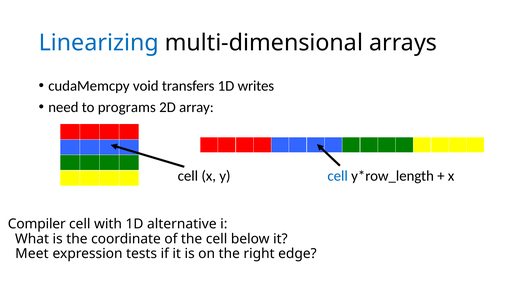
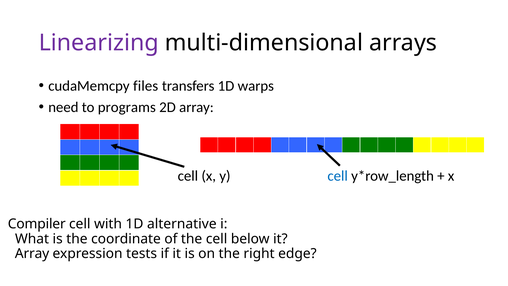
Linearizing colour: blue -> purple
void: void -> files
writes: writes -> warps
Meet at (32, 254): Meet -> Array
